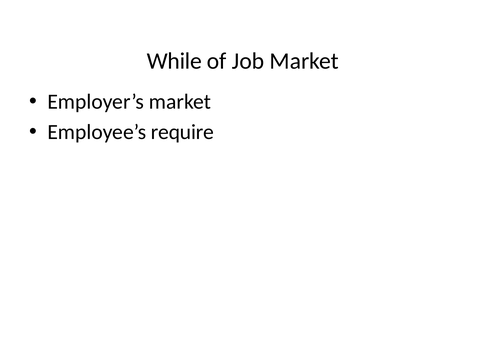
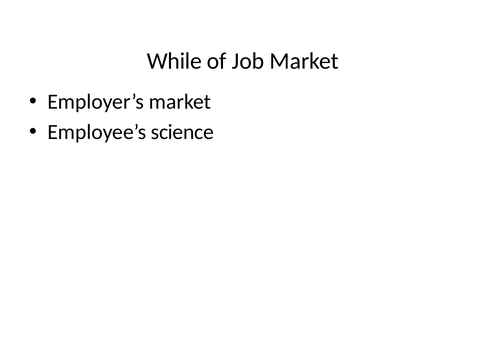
require: require -> science
